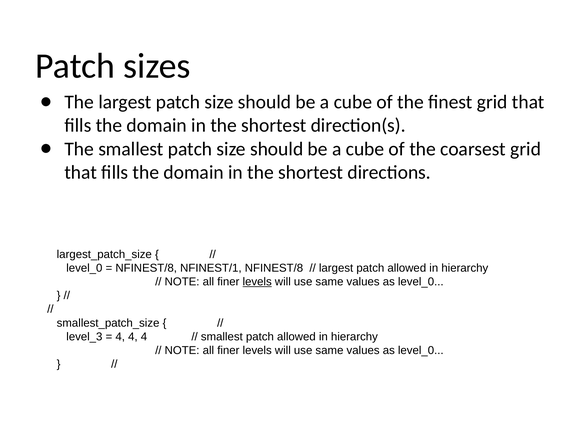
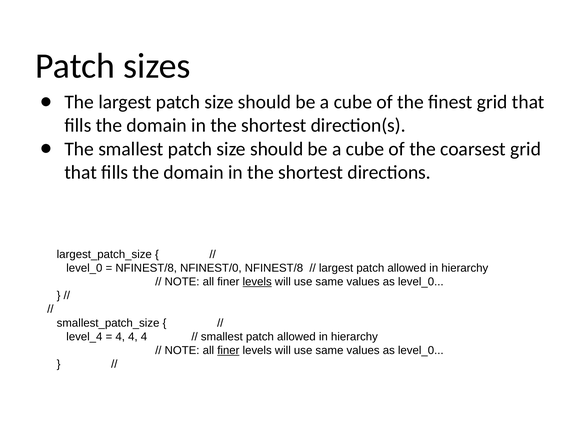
NFINEST/1: NFINEST/1 -> NFINEST/0
level_3: level_3 -> level_4
finer at (228, 350) underline: none -> present
